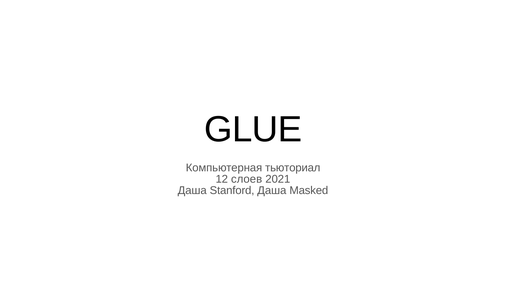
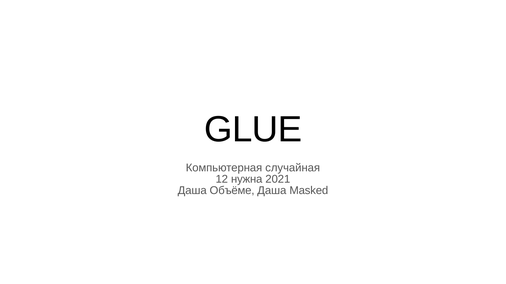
тьюториал: тьюториал -> случайная
слоев: слоев -> нужна
Stanford: Stanford -> Объёме
